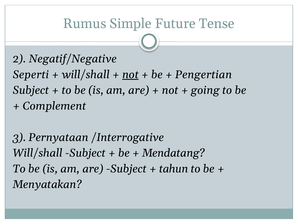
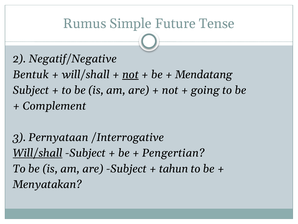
Seperti: Seperti -> Bentuk
Pengertian: Pengertian -> Mendatang
Will/shall at (38, 153) underline: none -> present
Mendatang: Mendatang -> Pengertian
